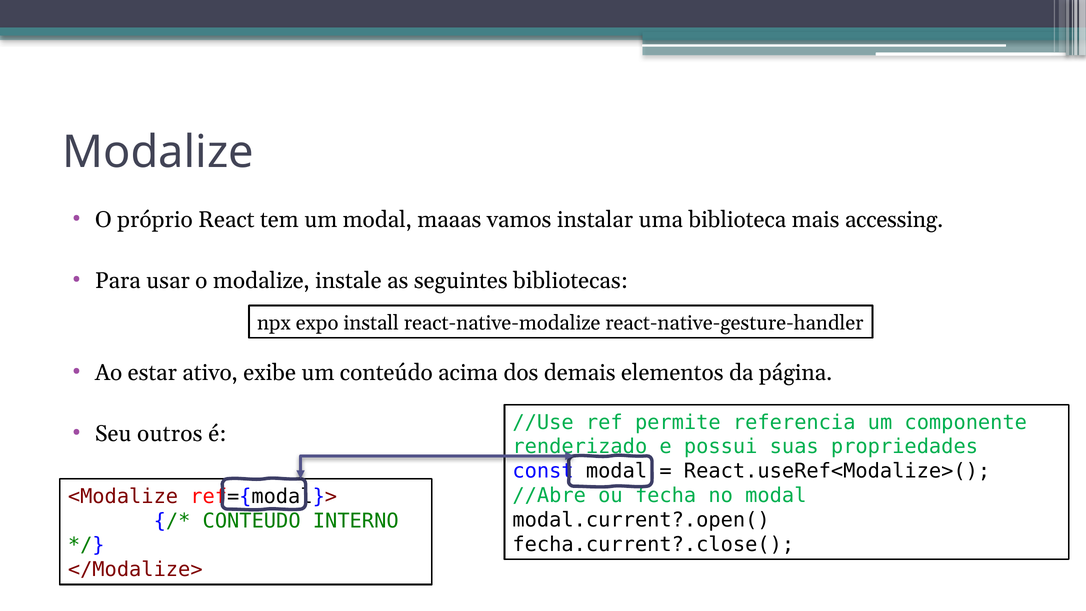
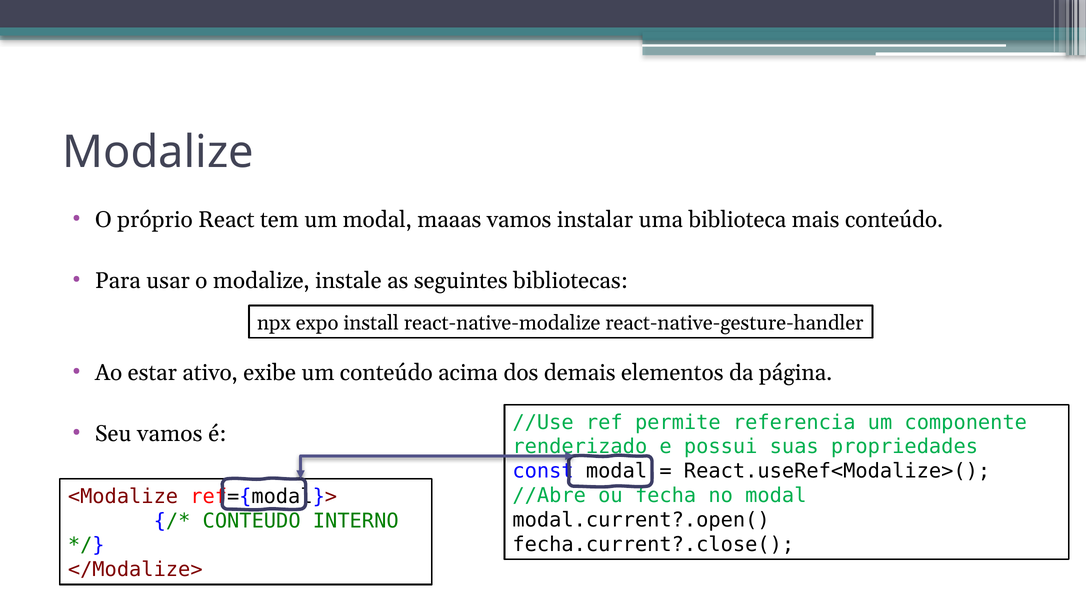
mais accessing: accessing -> conteúdo
Seu outros: outros -> vamos
